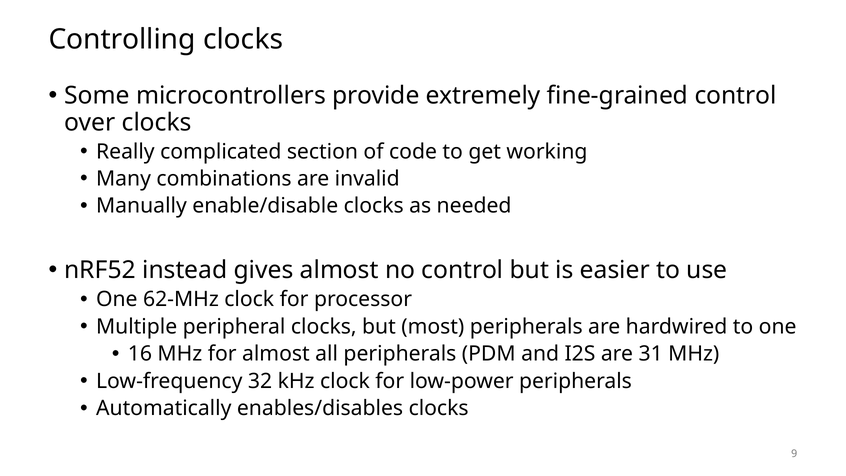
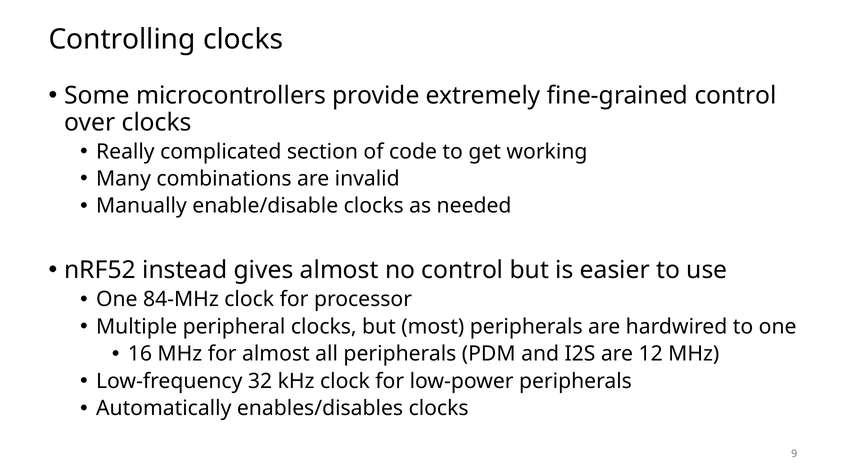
62-MHz: 62-MHz -> 84-MHz
31: 31 -> 12
